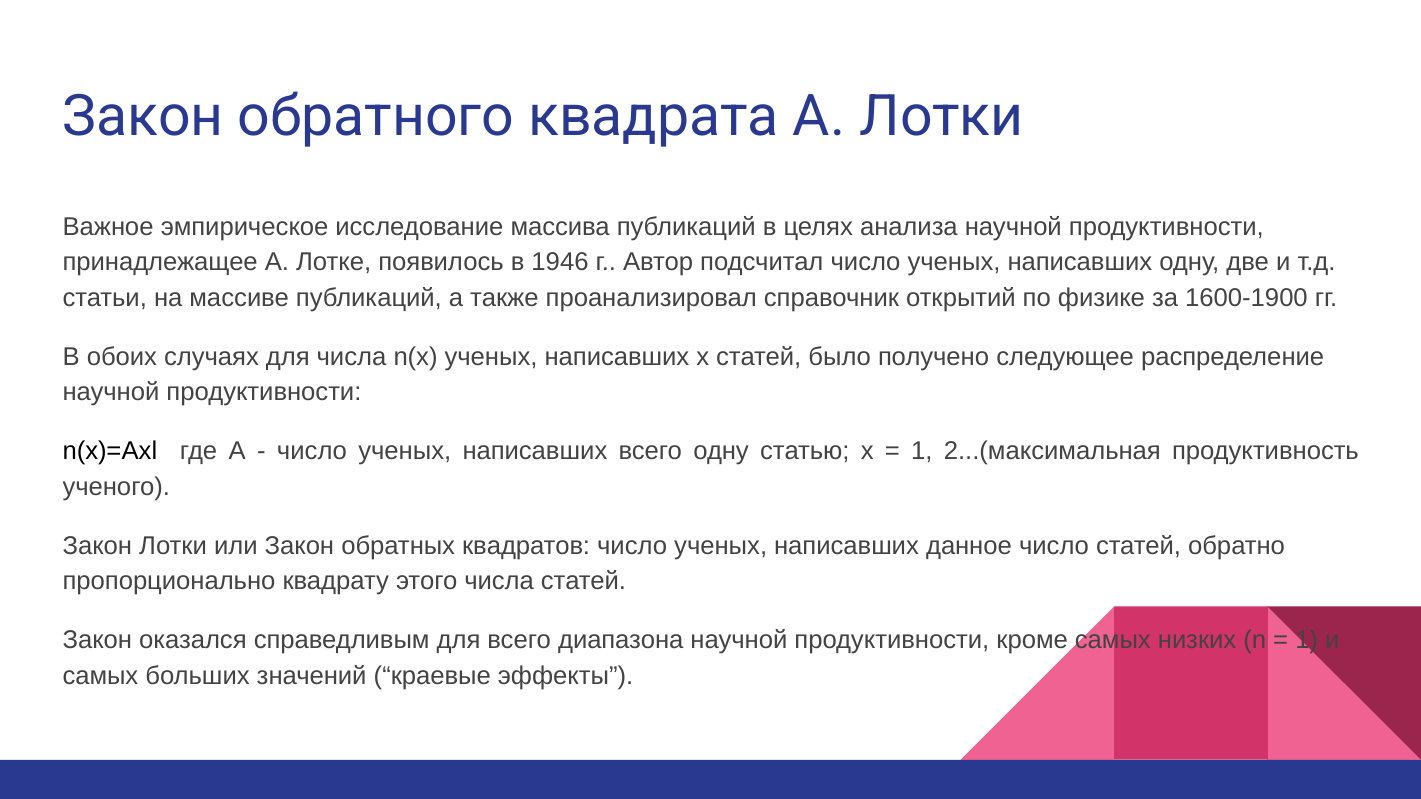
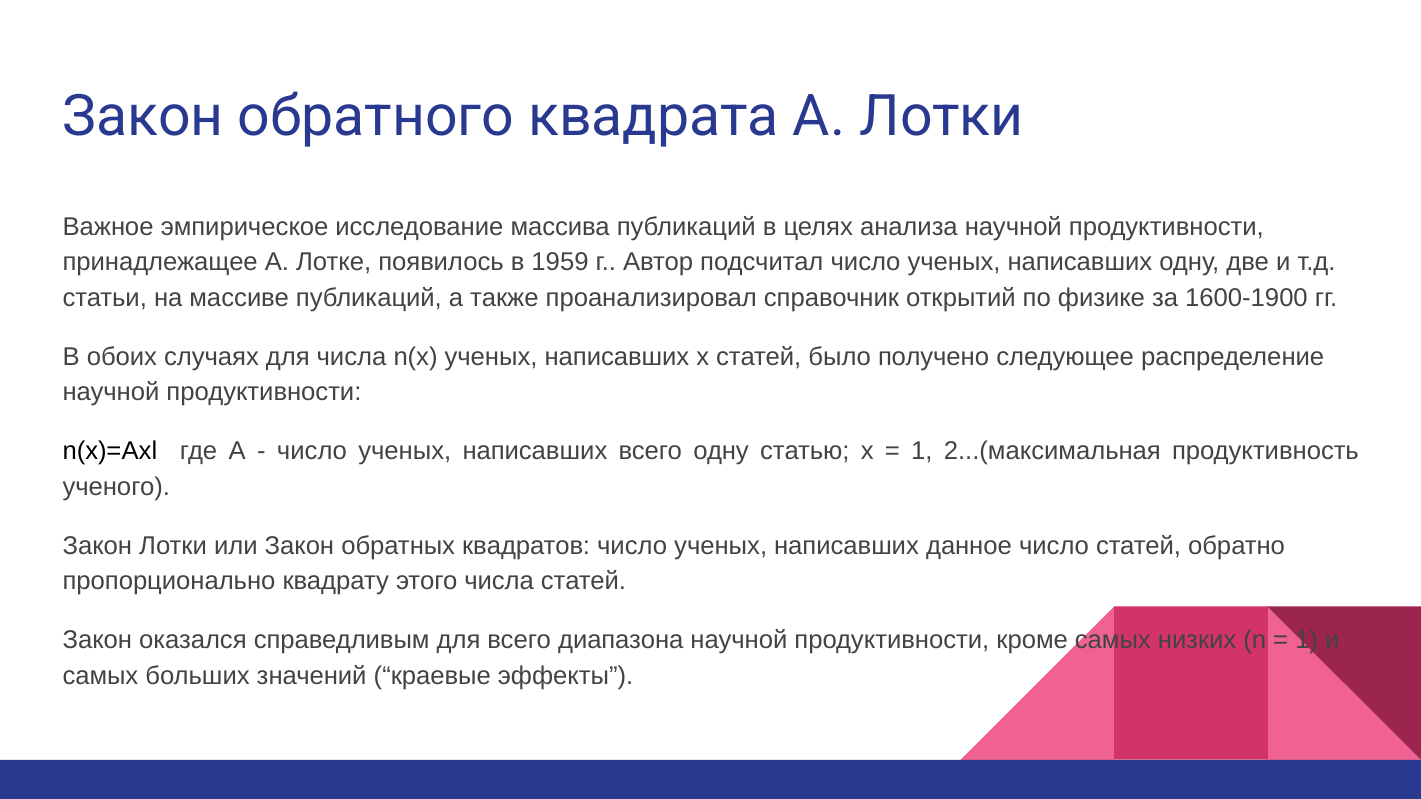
1946: 1946 -> 1959
